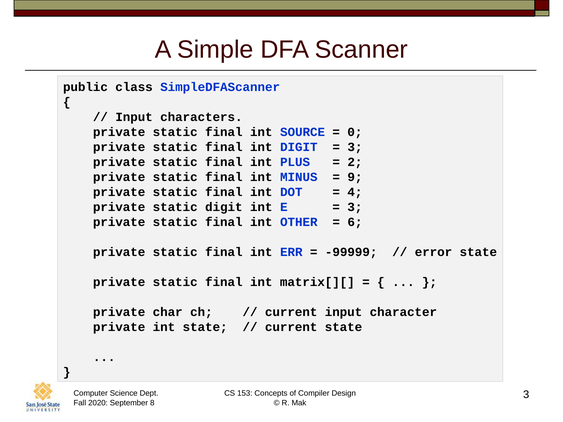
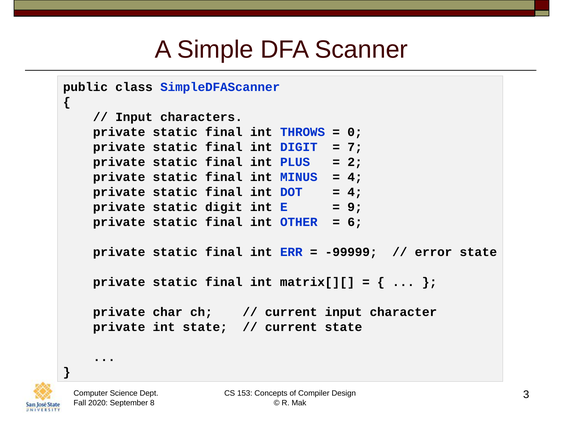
SOURCE: SOURCE -> THROWS
3 at (355, 147): 3 -> 7
9 at (355, 177): 9 -> 4
3 at (355, 207): 3 -> 9
